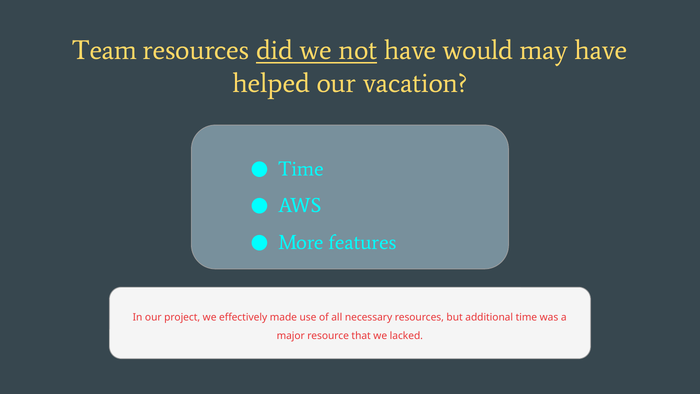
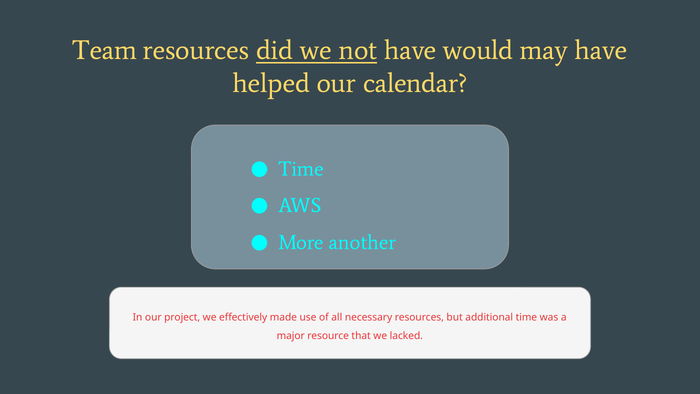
vacation: vacation -> calendar
features: features -> another
